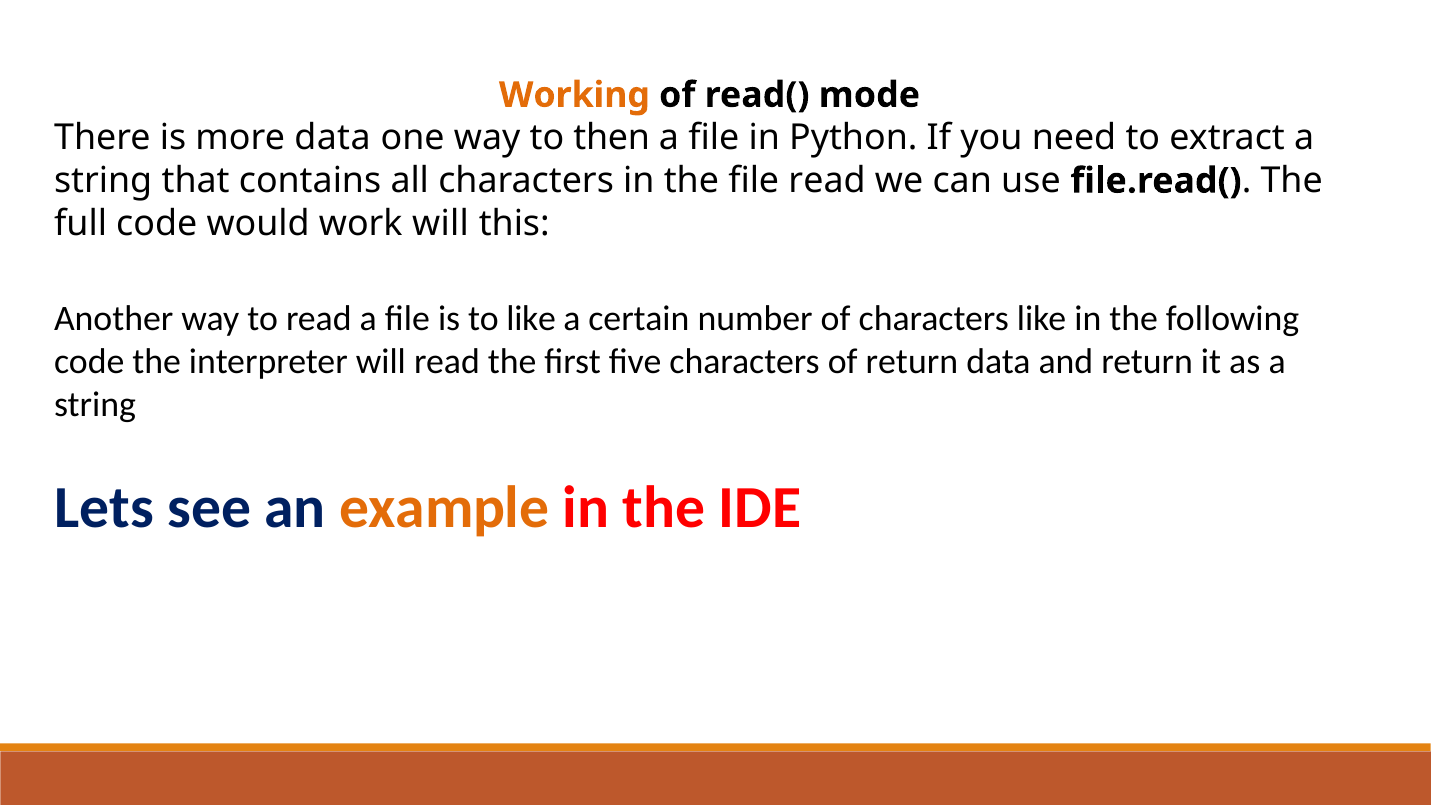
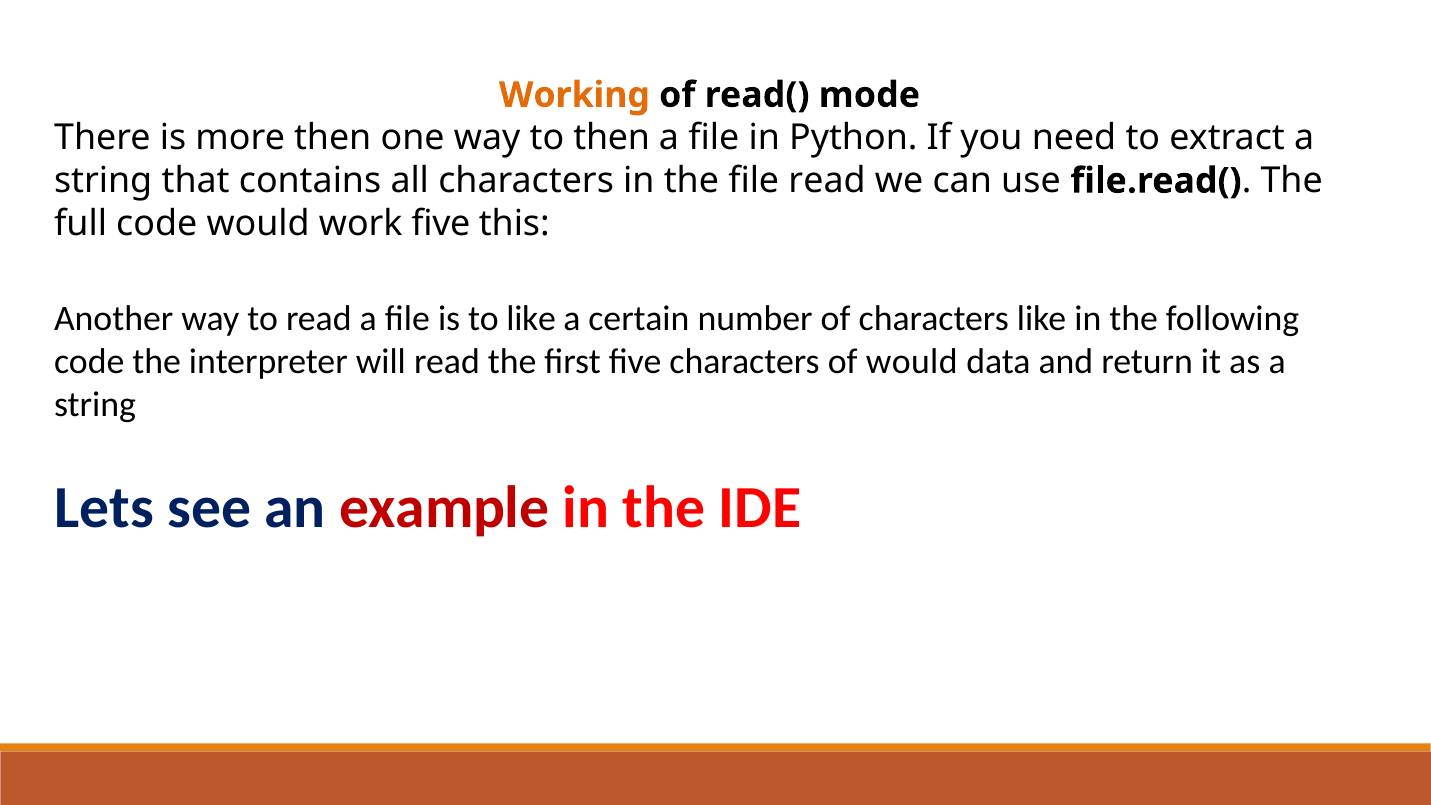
more data: data -> then
work will: will -> five
of return: return -> would
example colour: orange -> red
